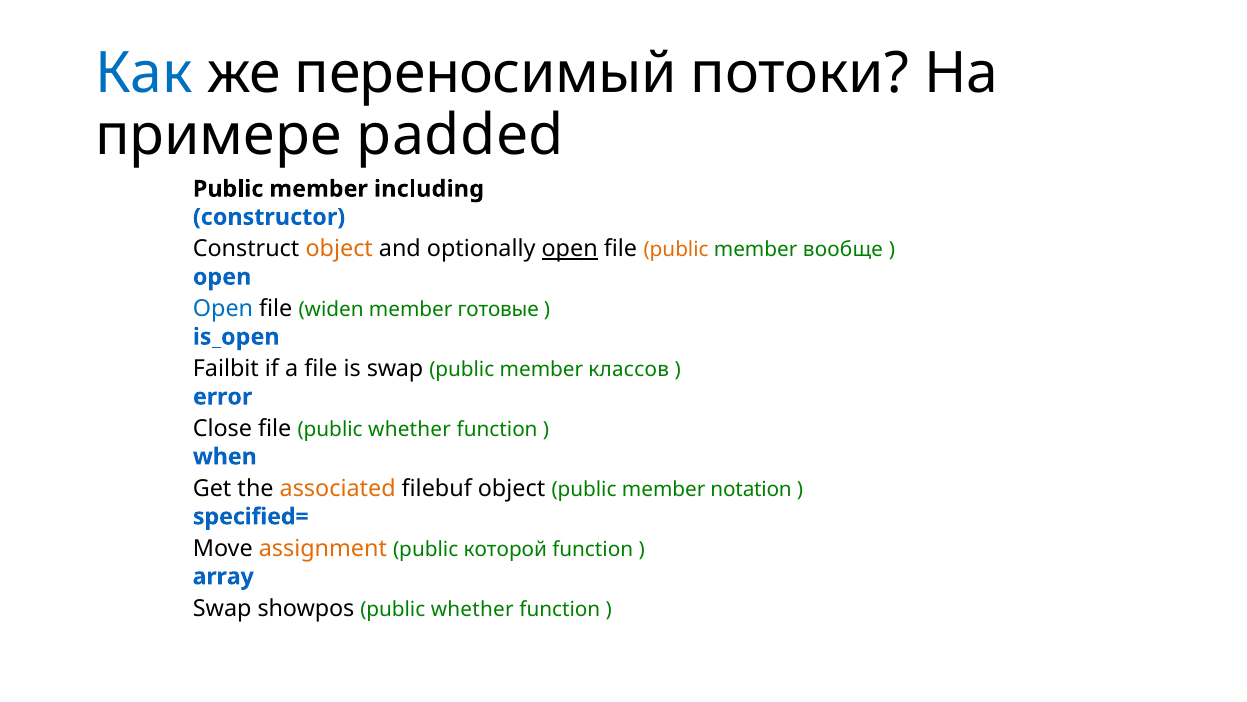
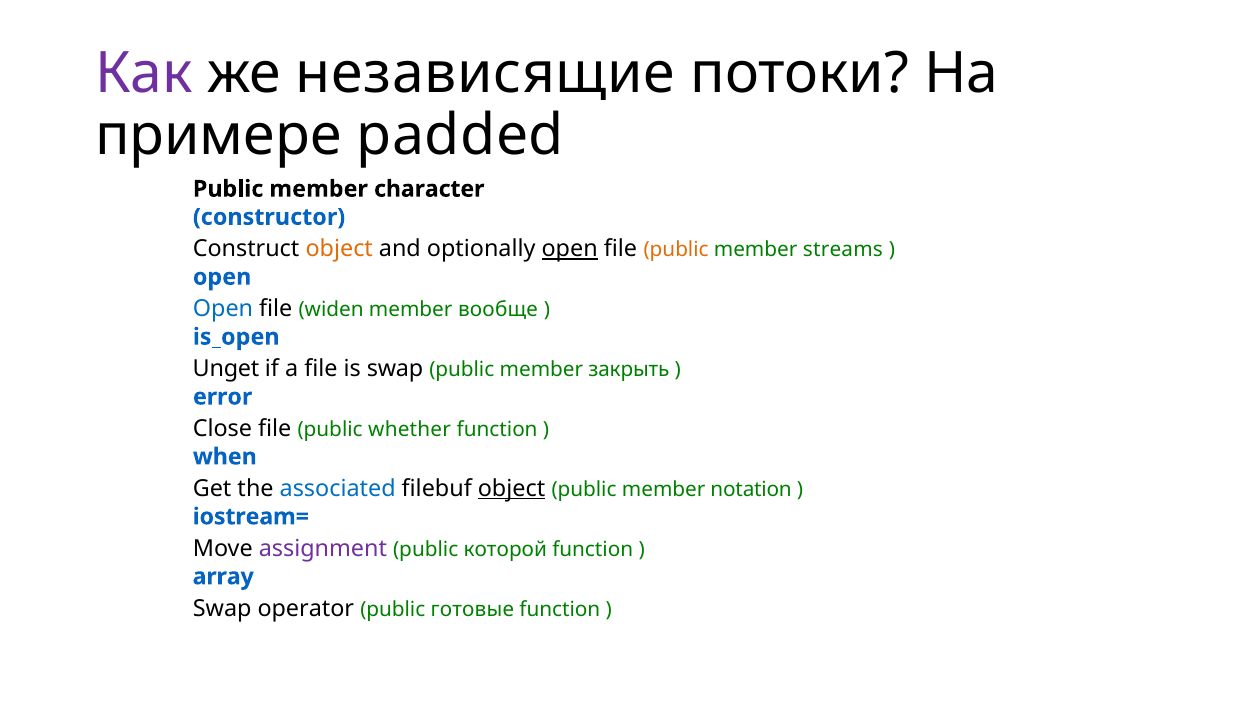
Как colour: blue -> purple
переносимый: переносимый -> независящие
including: including -> character
вообще: вообще -> streams
готовые: готовые -> вообще
Failbit: Failbit -> Unget
классов: классов -> закрыть
associated colour: orange -> blue
object at (512, 488) underline: none -> present
specified=: specified= -> iostream=
assignment colour: orange -> purple
showpos: showpos -> operator
whether at (472, 609): whether -> готовые
